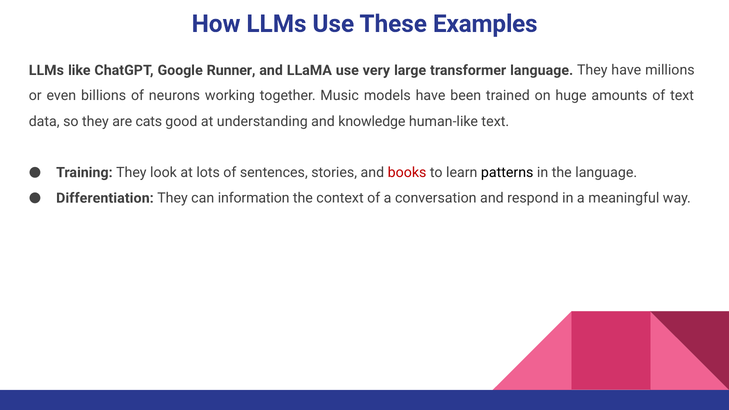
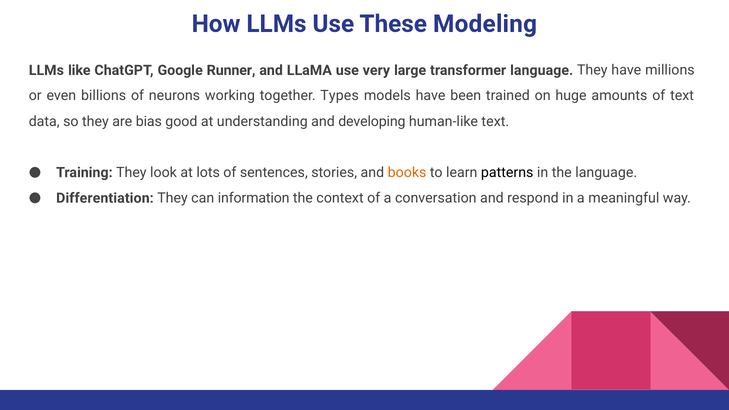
Examples: Examples -> Modeling
Music: Music -> Types
cats: cats -> bias
knowledge: knowledge -> developing
books colour: red -> orange
